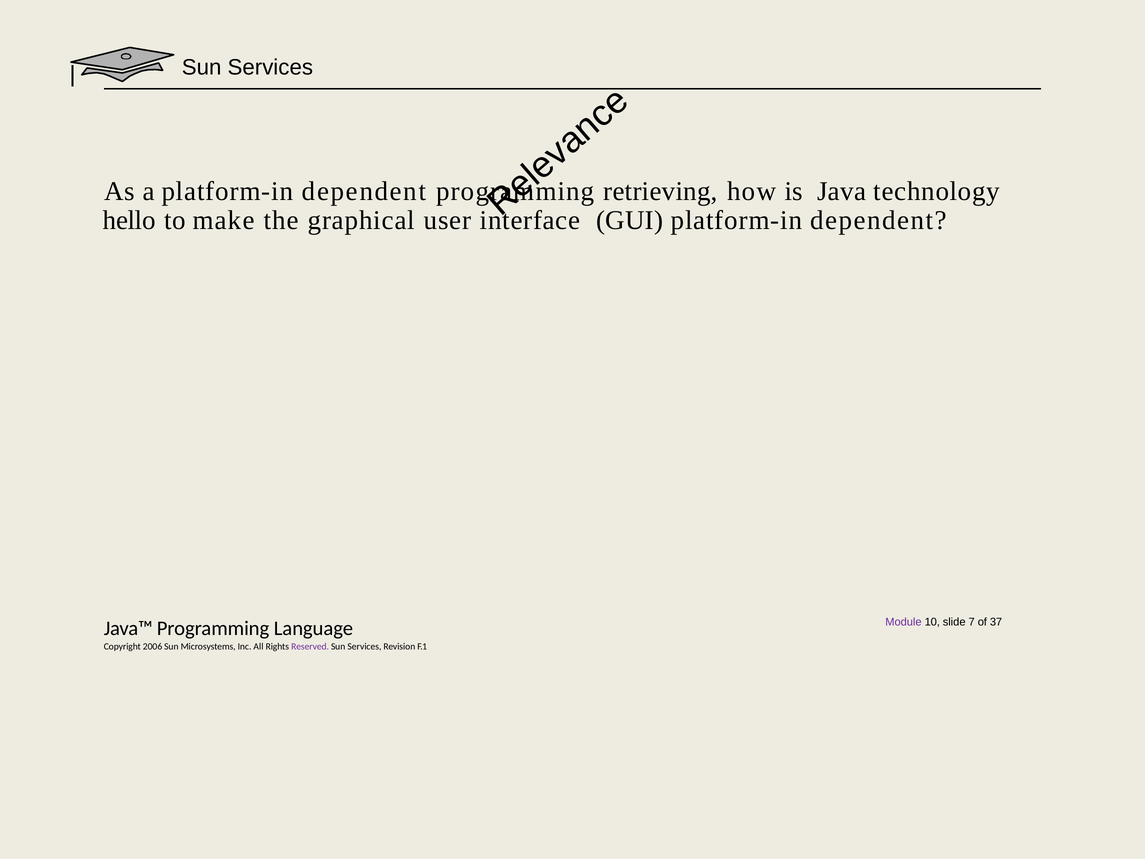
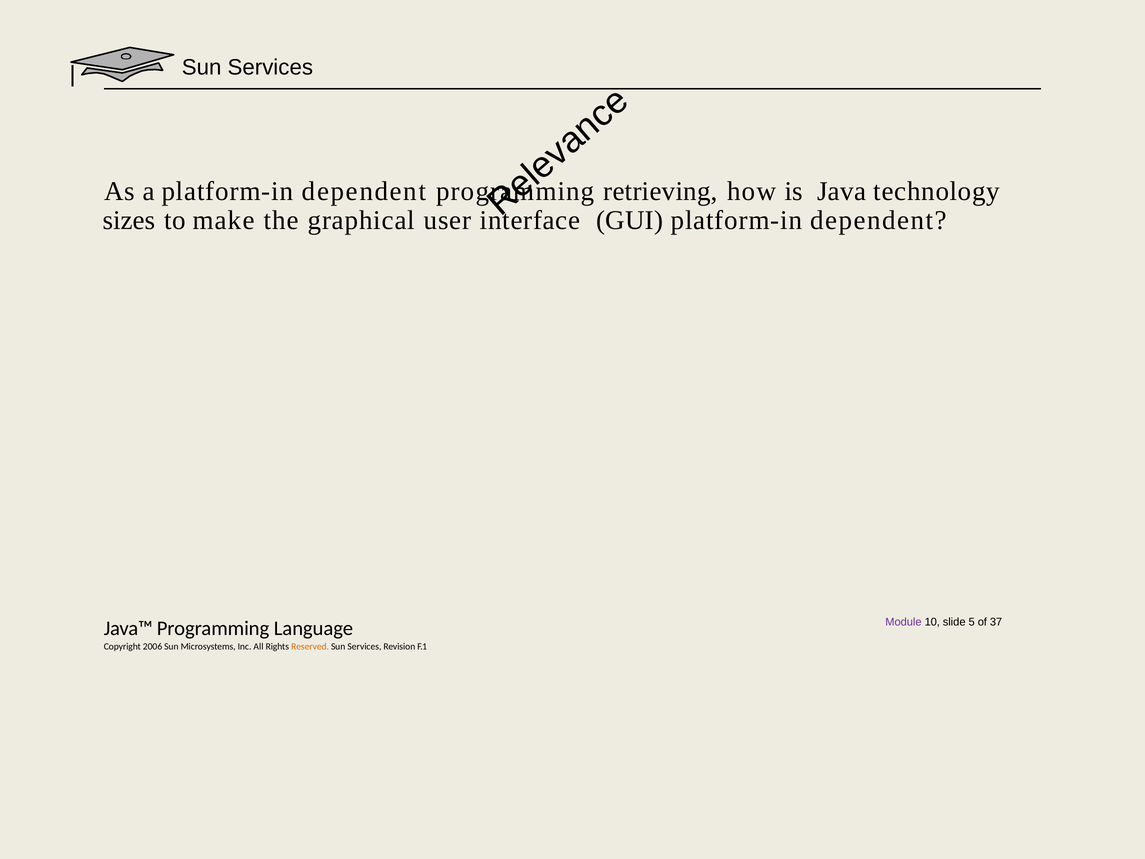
hello: hello -> sizes
7: 7 -> 5
Reserved colour: purple -> orange
